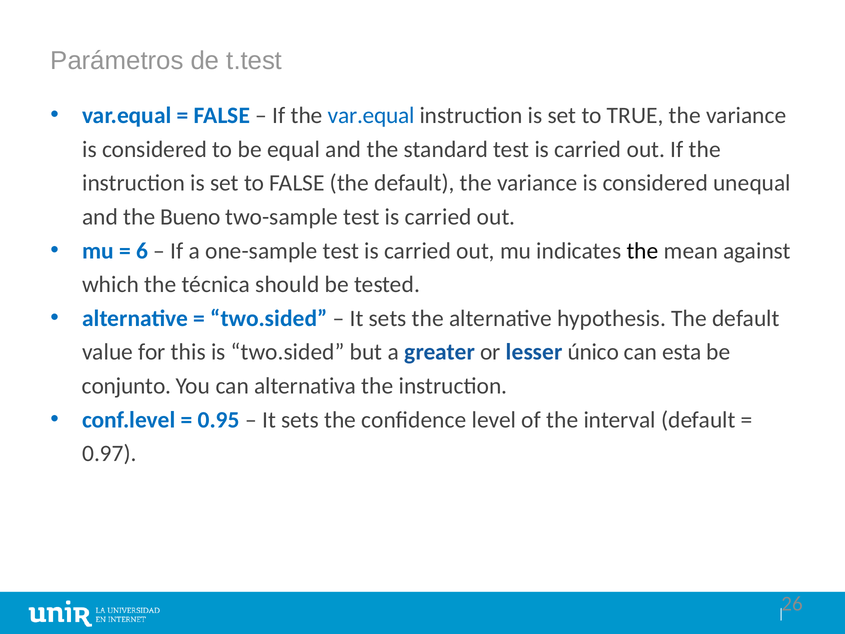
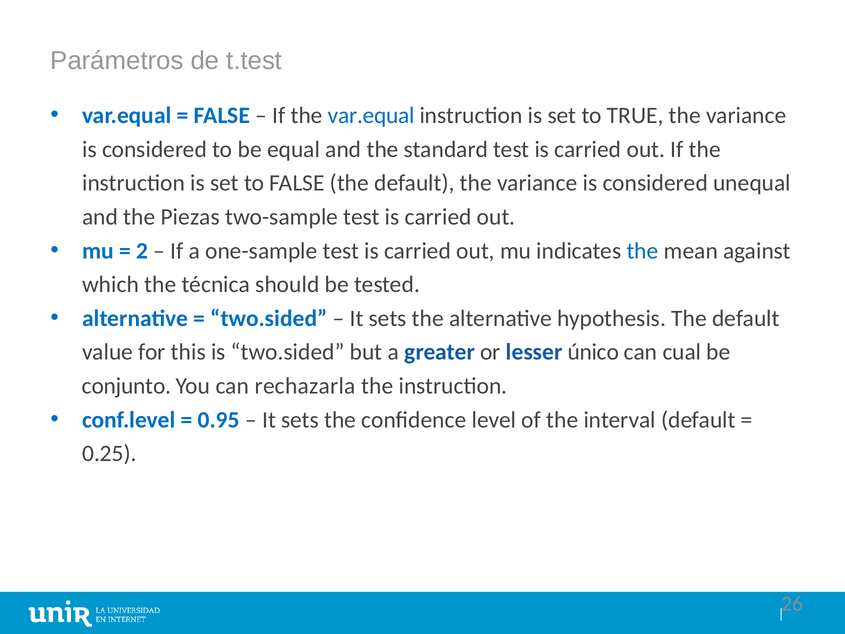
Bueno: Bueno -> Piezas
6: 6 -> 2
the at (643, 251) colour: black -> blue
esta: esta -> cual
alternativa: alternativa -> rechazarla
0.97: 0.97 -> 0.25
